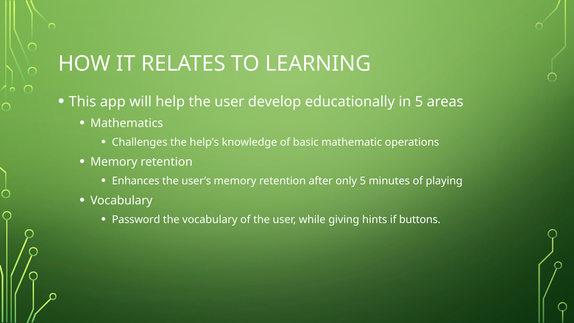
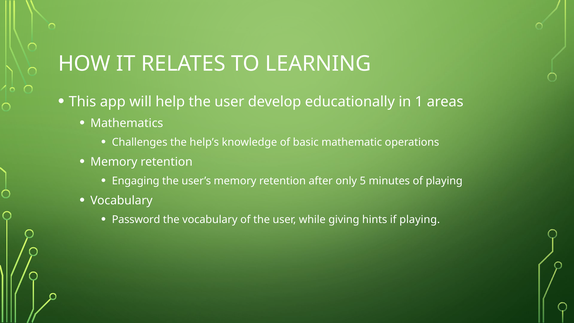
in 5: 5 -> 1
Enhances: Enhances -> Engaging
if buttons: buttons -> playing
